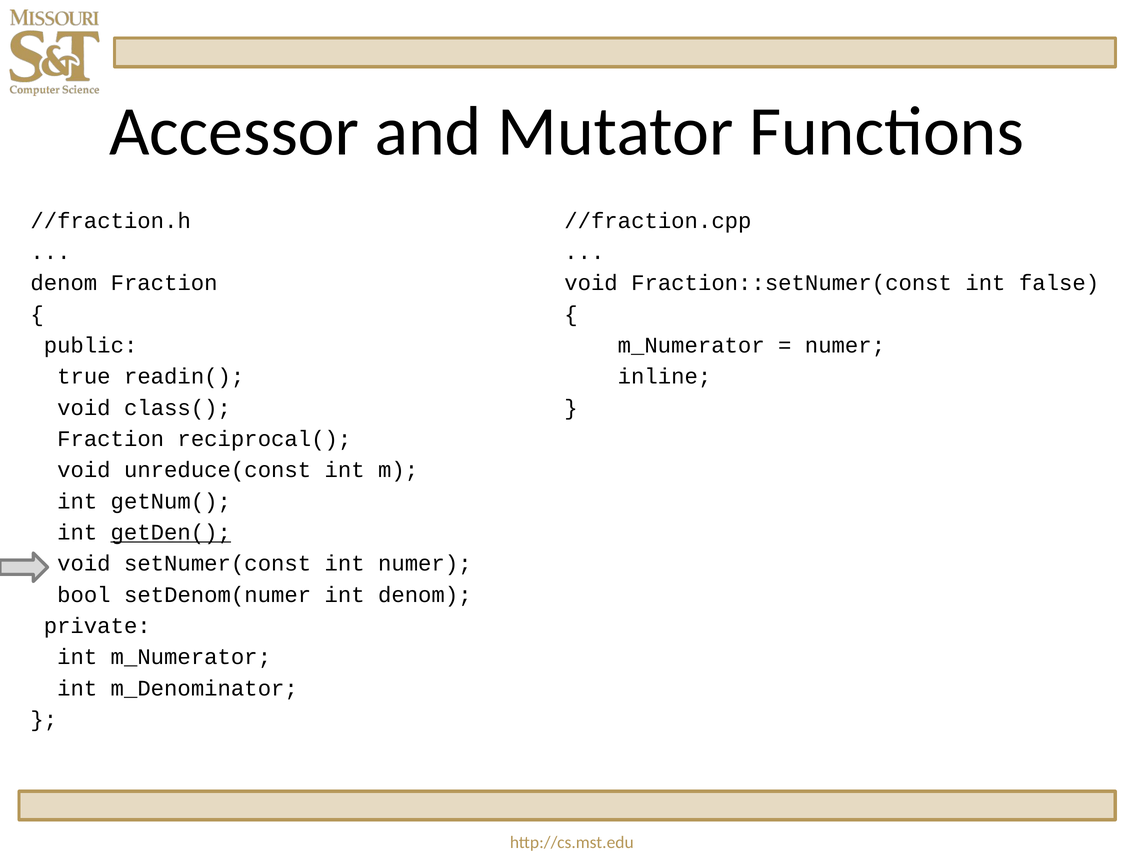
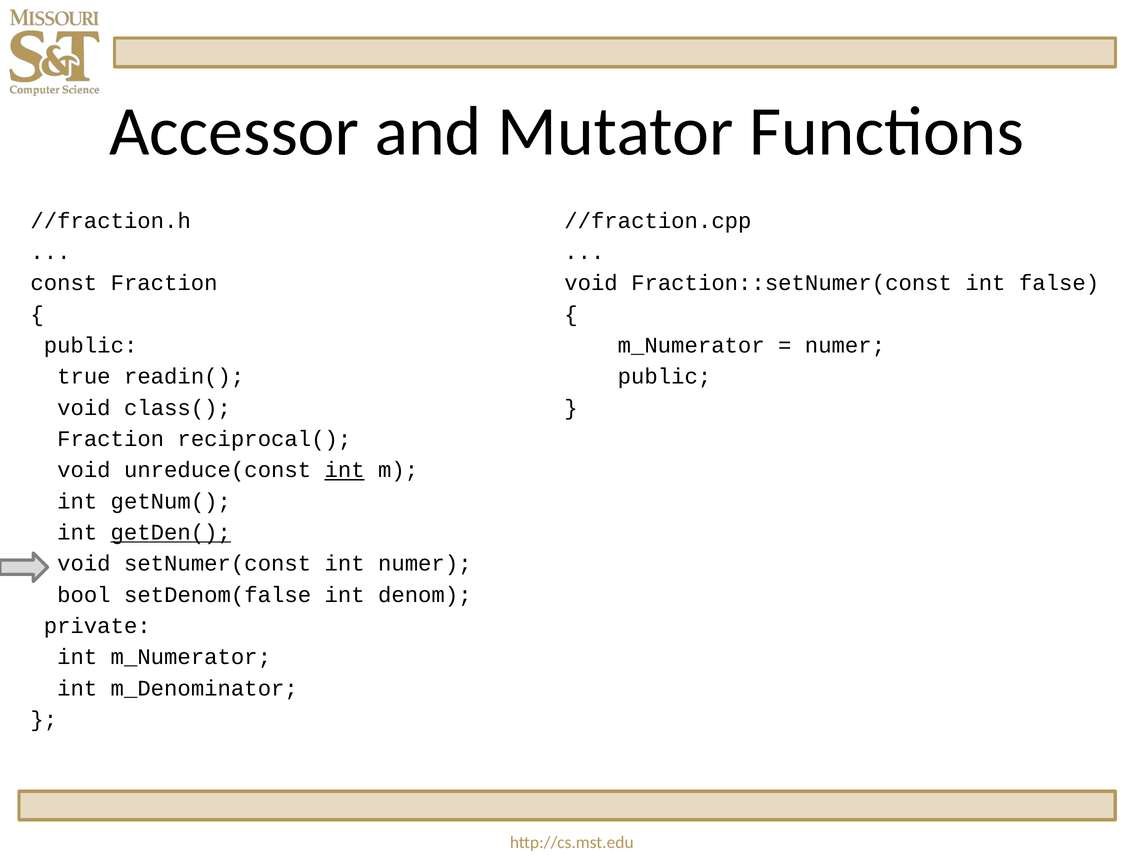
denom at (64, 283): denom -> const
inline at (664, 377): inline -> public
int at (345, 470) underline: none -> present
setDenom(numer: setDenom(numer -> setDenom(false
